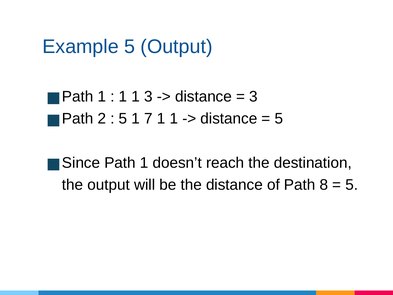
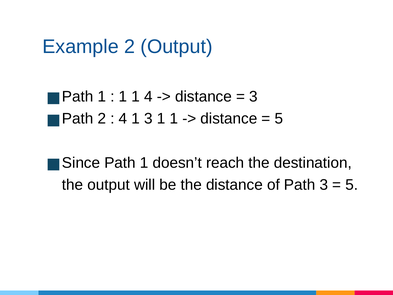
Example 5: 5 -> 2
1 3: 3 -> 4
5 at (123, 119): 5 -> 4
1 7: 7 -> 3
Path 8: 8 -> 3
